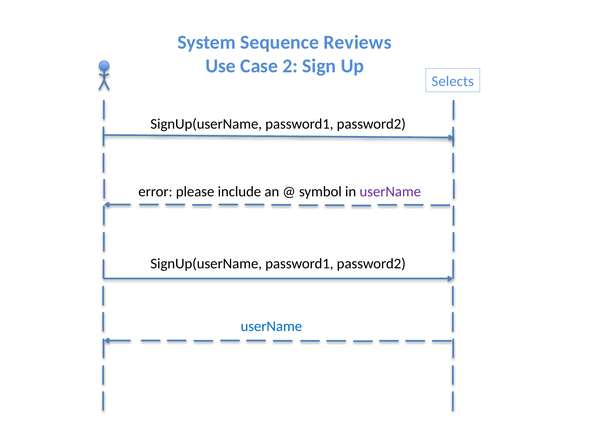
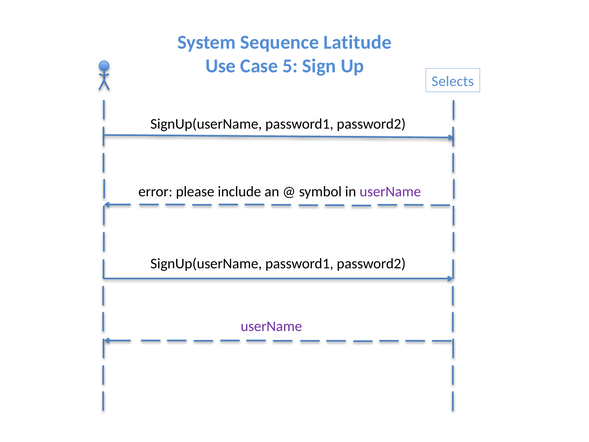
Reviews: Reviews -> Latitude
2: 2 -> 5
userName at (271, 326) colour: blue -> purple
